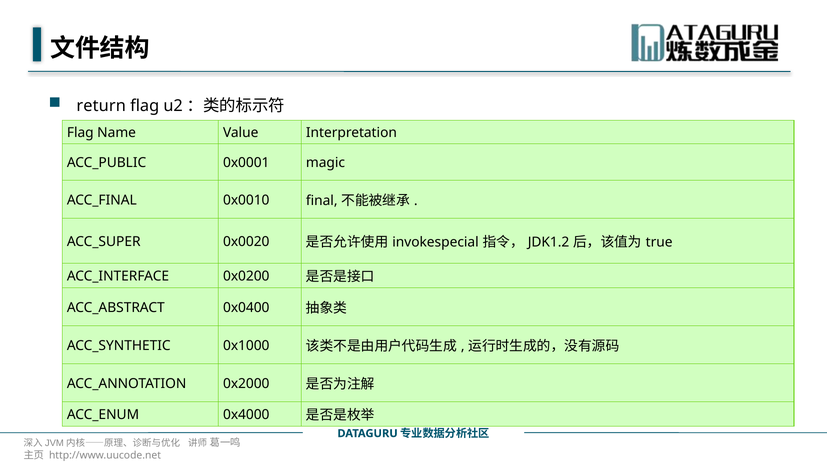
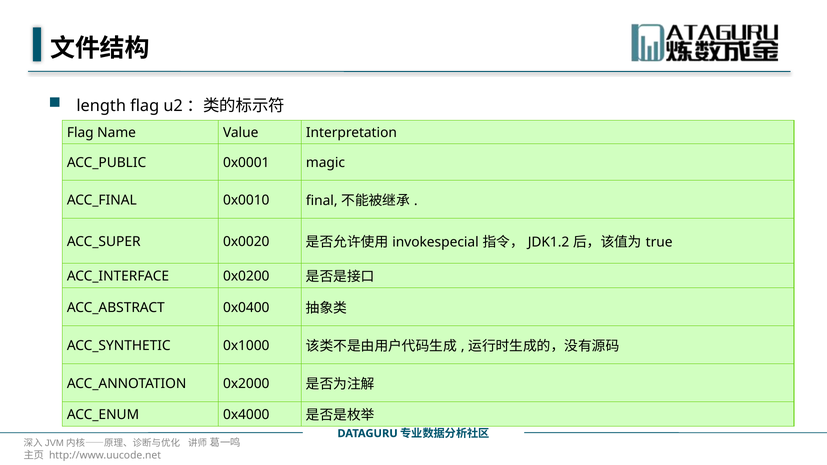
return: return -> length
